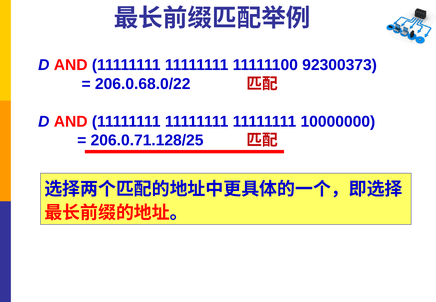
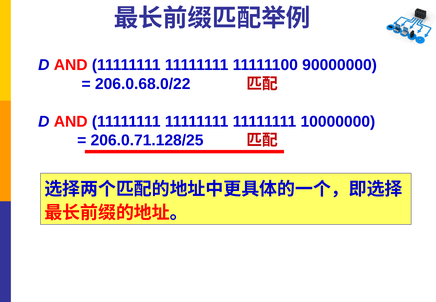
92300373: 92300373 -> 90000000
